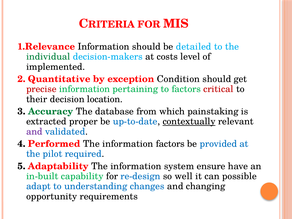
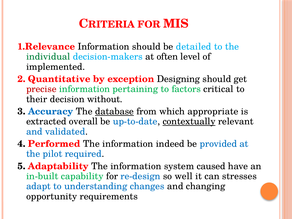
costs: costs -> often
Condition: Condition -> Designing
critical colour: red -> black
location: location -> without
Accuracy colour: green -> blue
database underline: none -> present
painstaking: painstaking -> appropriate
proper: proper -> overall
and at (34, 132) colour: purple -> blue
information factors: factors -> indeed
ensure: ensure -> caused
possible: possible -> stresses
